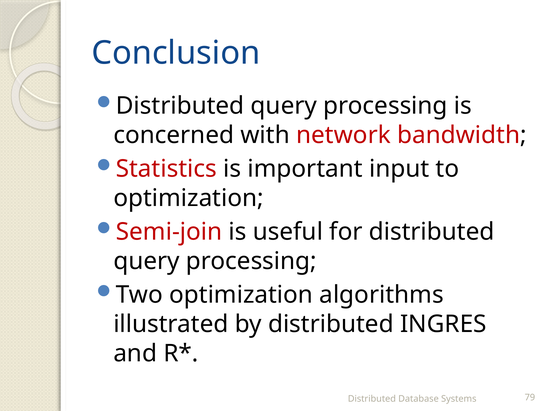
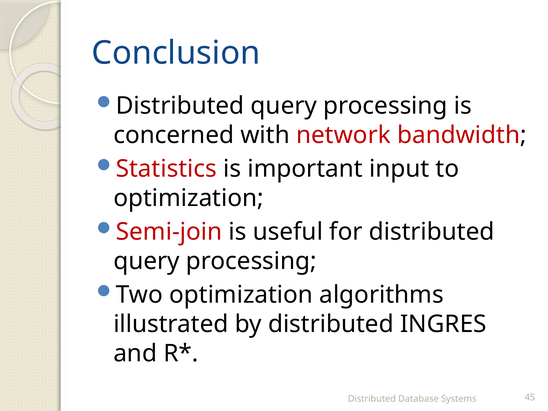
79: 79 -> 45
